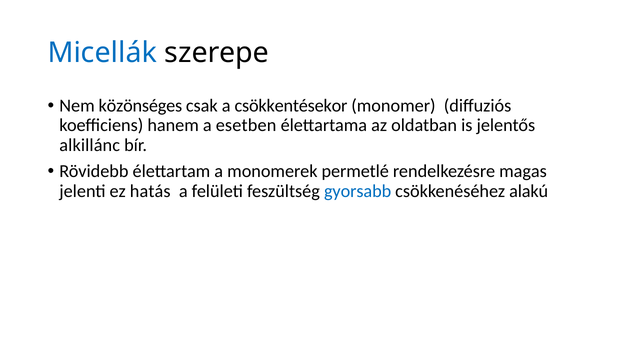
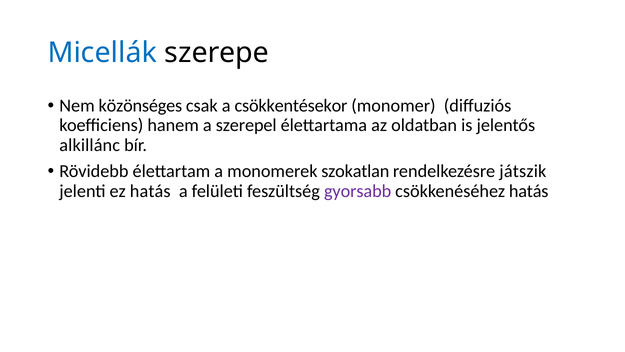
esetben: esetben -> szerepel
permetlé: permetlé -> szokatlan
magas: magas -> játszik
gyorsabb colour: blue -> purple
csökkenéséhez alakú: alakú -> hatás
